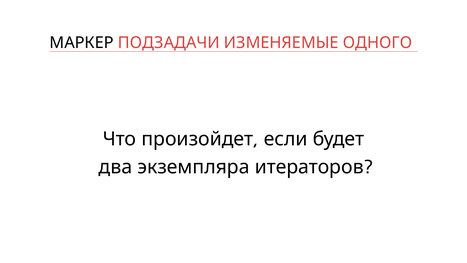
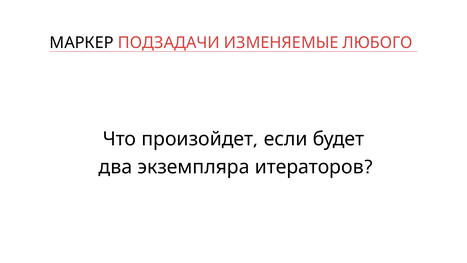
ОДНОГО: ОДНОГО -> ЛЮБОГО
